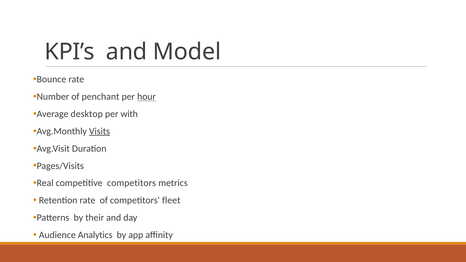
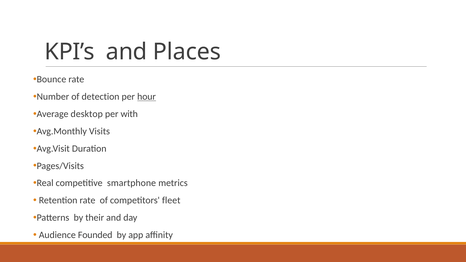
Model: Model -> Places
penchant: penchant -> detection
Visits underline: present -> none
competitive competitors: competitors -> smartphone
Analytics: Analytics -> Founded
